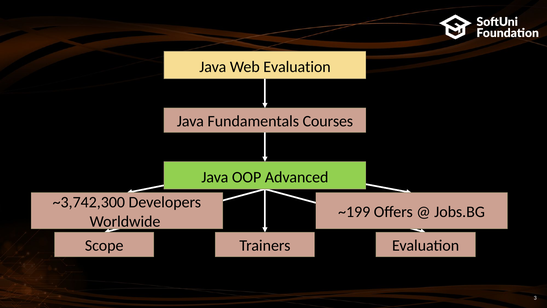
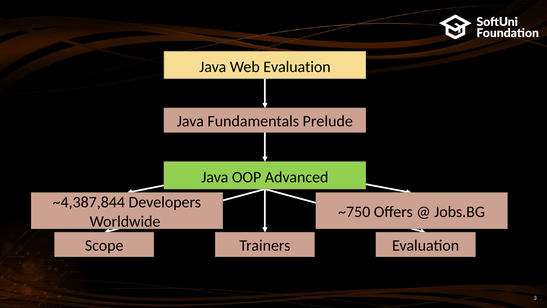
Courses: Courses -> Prelude
~3,742,300: ~3,742,300 -> ~4,387,844
~199: ~199 -> ~750
